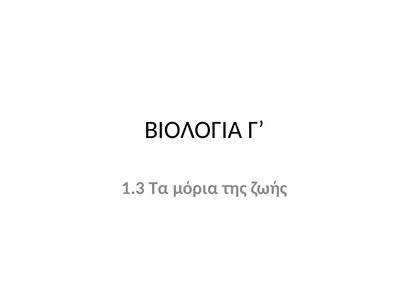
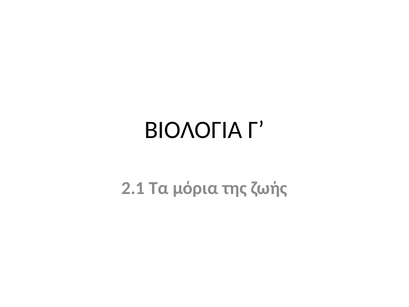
1.3: 1.3 -> 2.1
